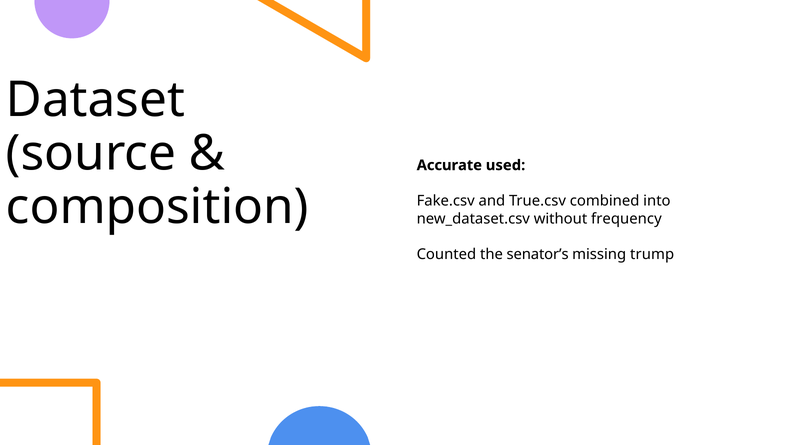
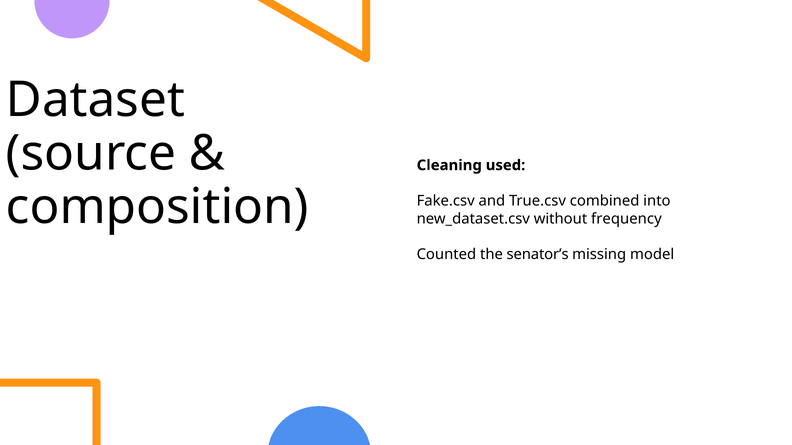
Accurate: Accurate -> Cleaning
trump: trump -> model
